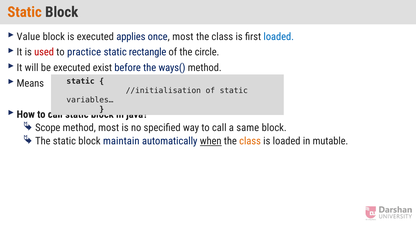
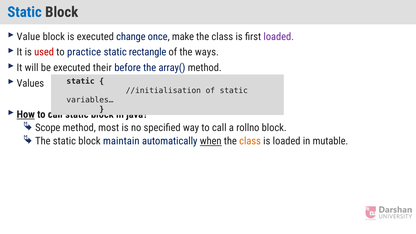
Static at (25, 12) colour: orange -> blue
applies: applies -> change
once most: most -> make
loaded at (279, 37) colour: blue -> purple
circle: circle -> ways
exist: exist -> their
ways(: ways( -> array(
Means: Means -> Values
How underline: none -> present
same: same -> rollno
